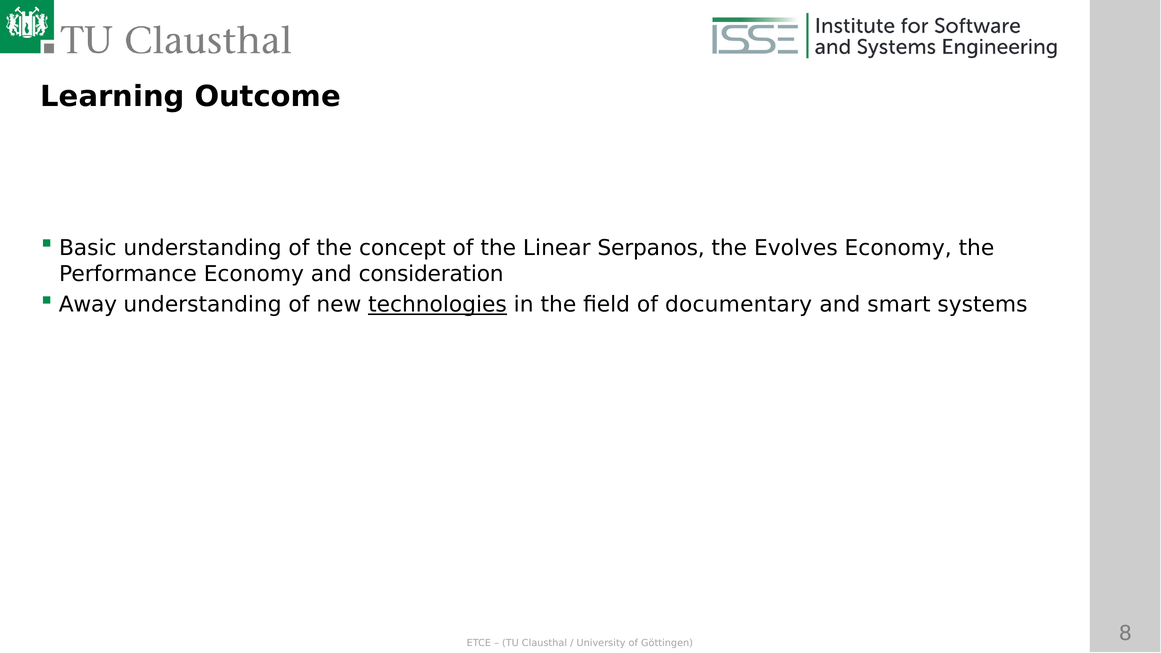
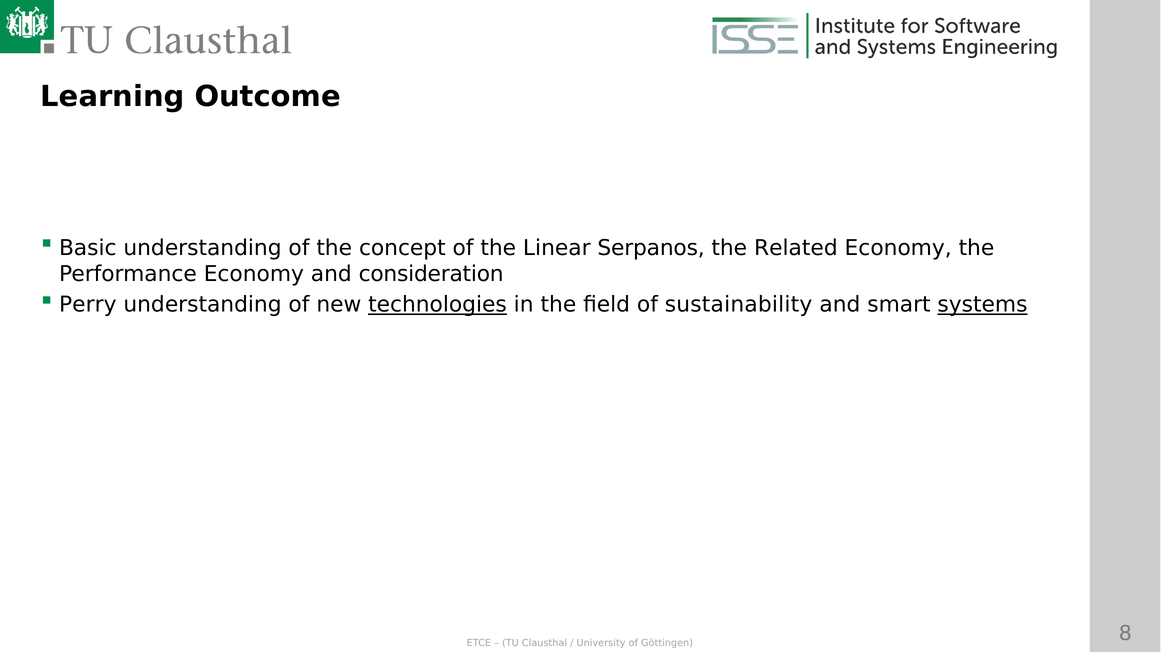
Evolves: Evolves -> Related
Away: Away -> Perry
documentary: documentary -> sustainability
systems underline: none -> present
